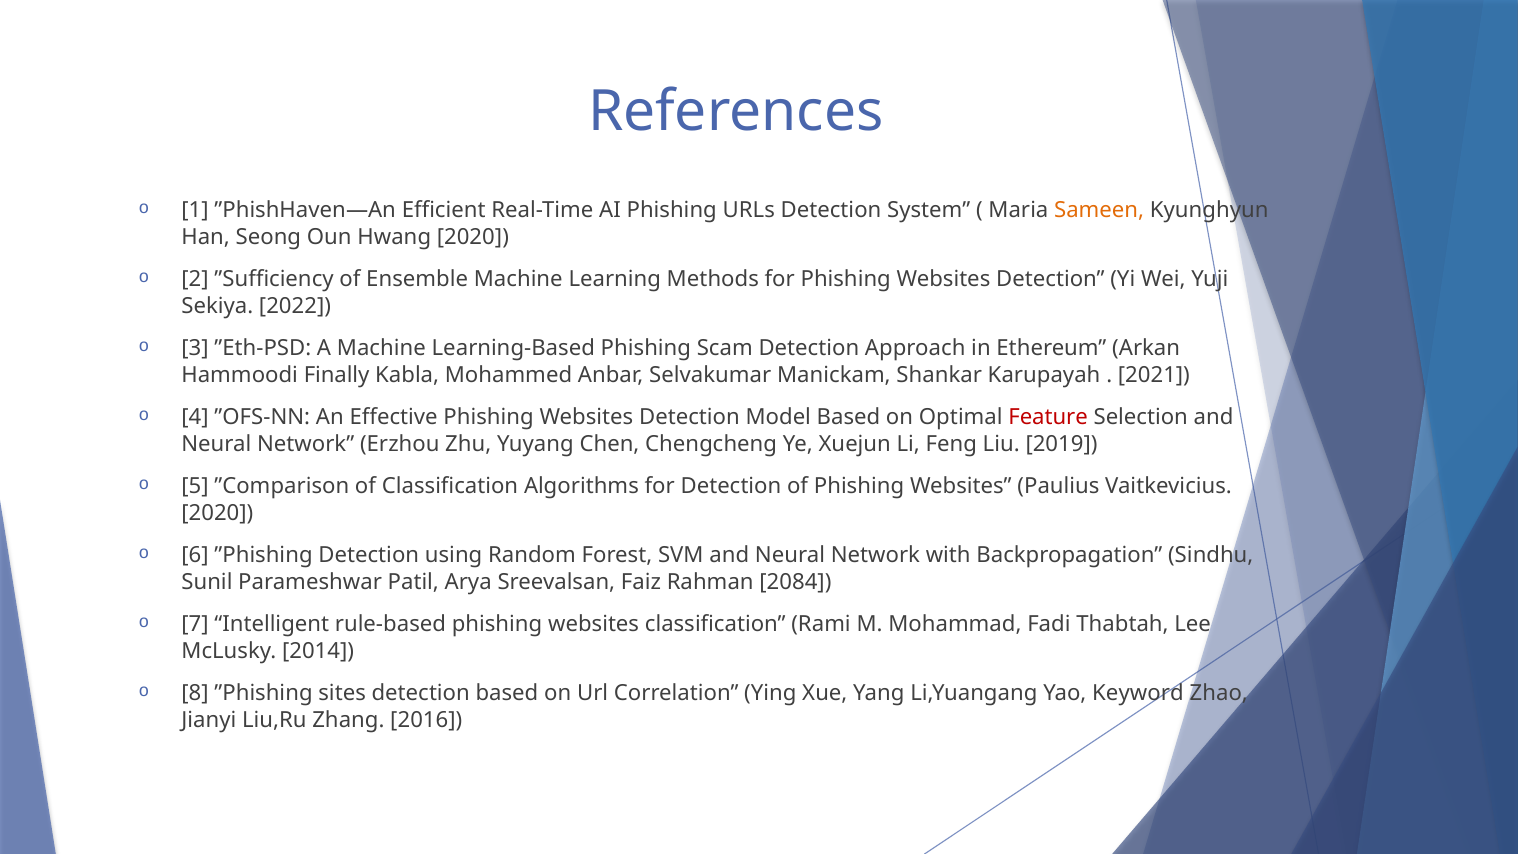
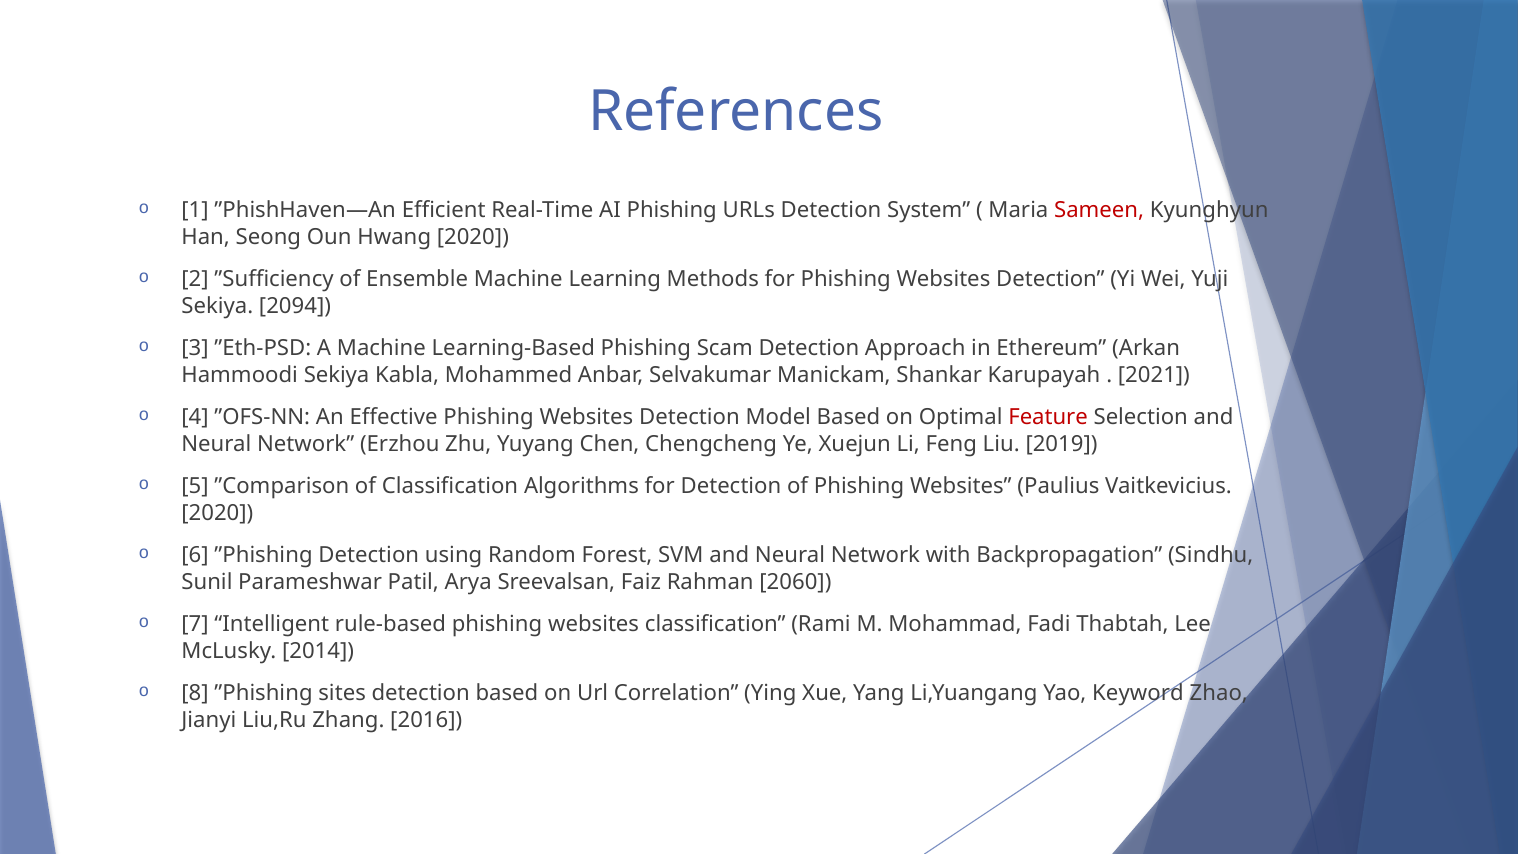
Sameen colour: orange -> red
2022: 2022 -> 2094
Hammoodi Finally: Finally -> Sekiya
2084: 2084 -> 2060
